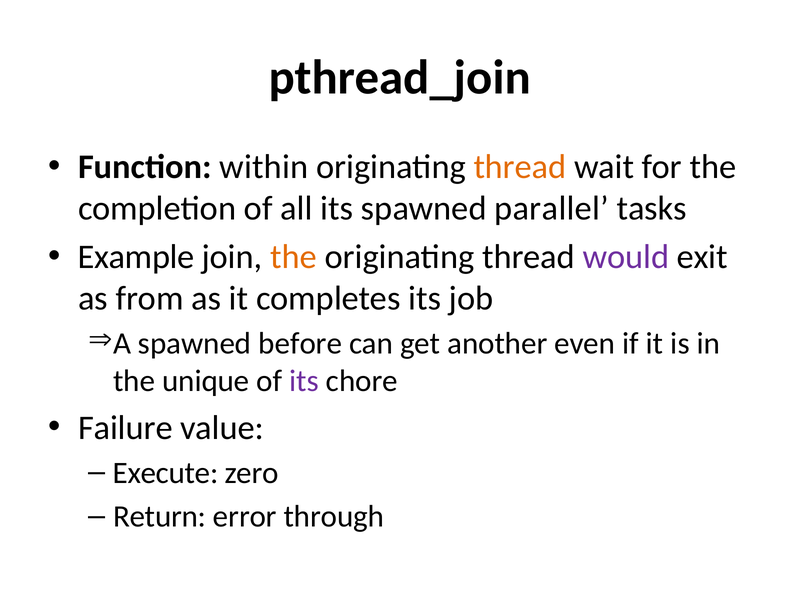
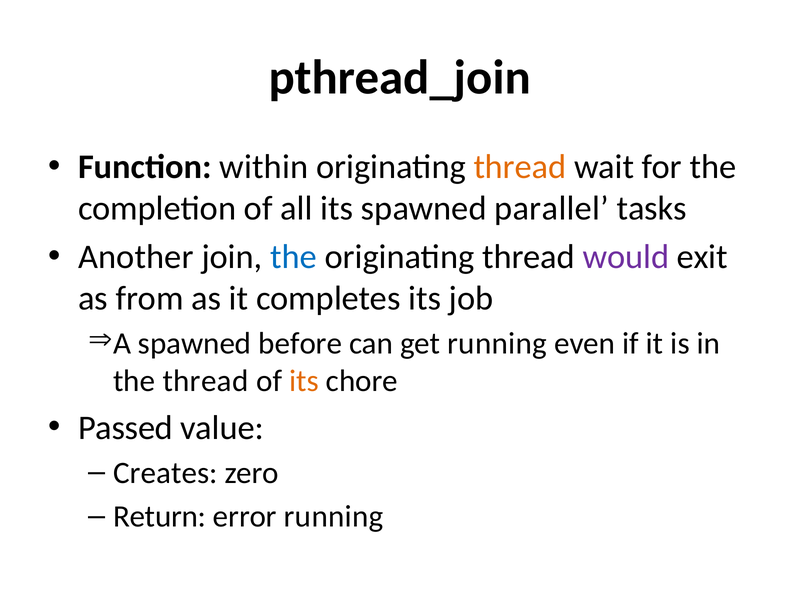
Example: Example -> Another
the at (294, 257) colour: orange -> blue
get another: another -> running
the unique: unique -> thread
its at (304, 381) colour: purple -> orange
Failure: Failure -> Passed
Execute: Execute -> Creates
error through: through -> running
